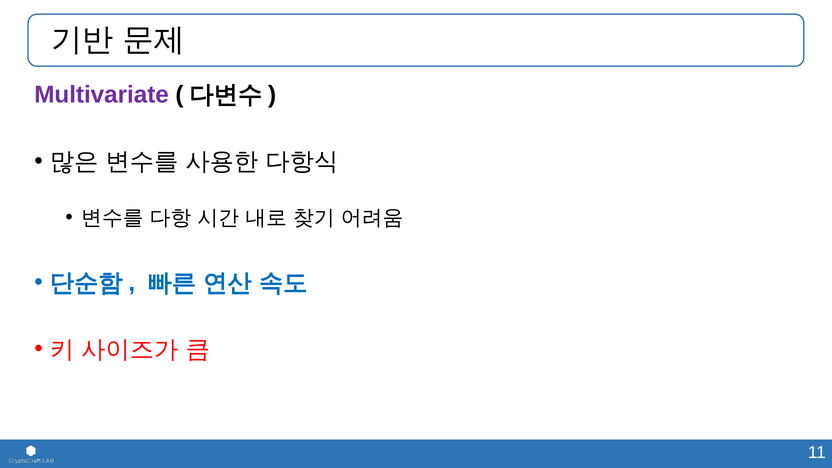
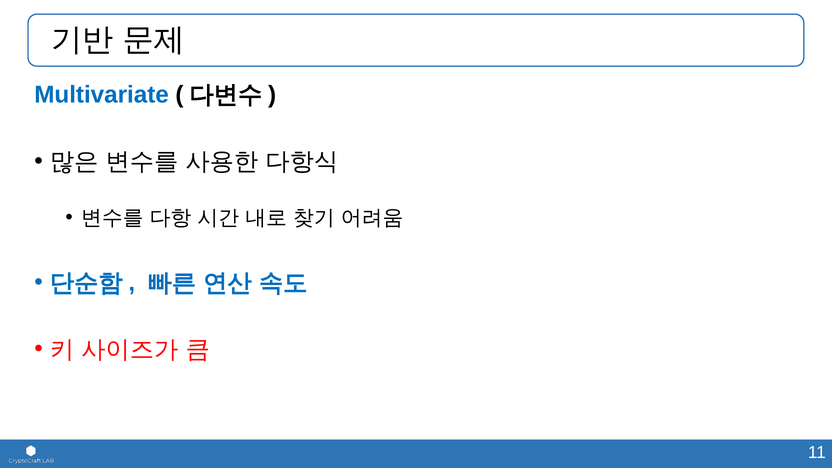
Multivariate colour: purple -> blue
